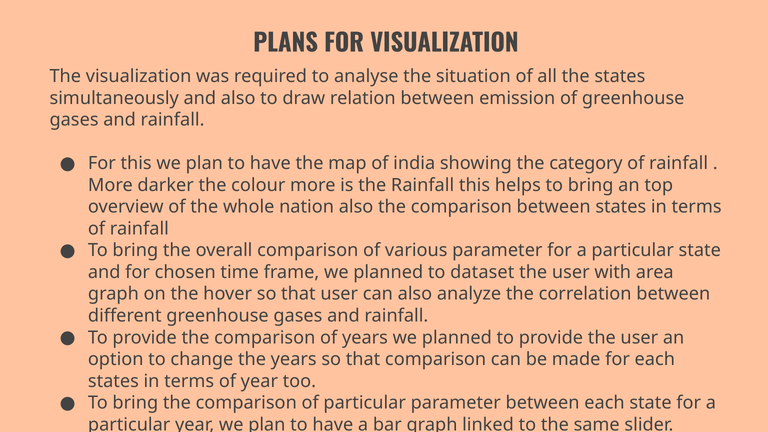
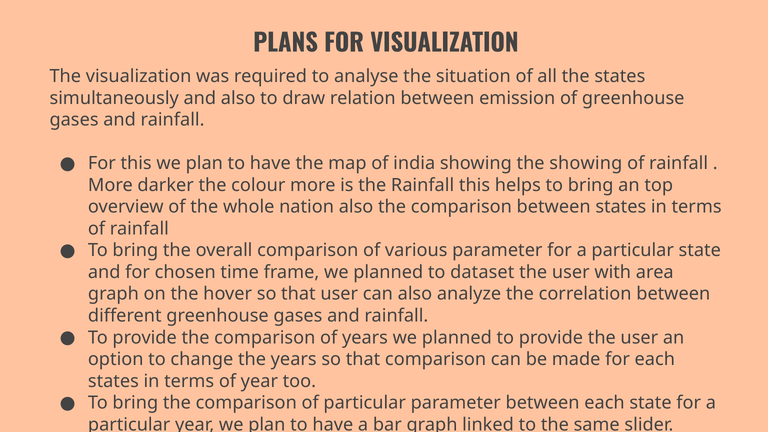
the category: category -> showing
